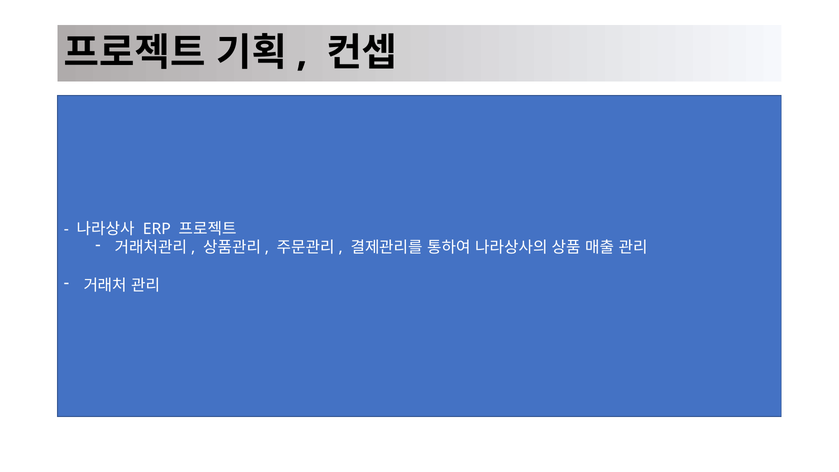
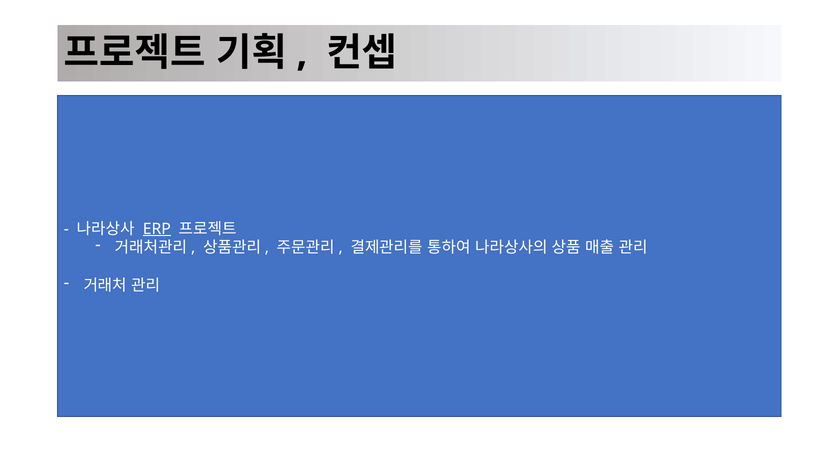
ERP underline: none -> present
